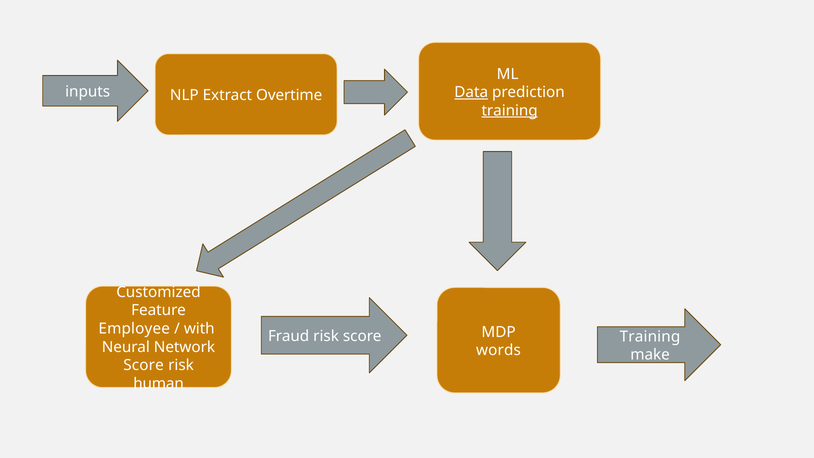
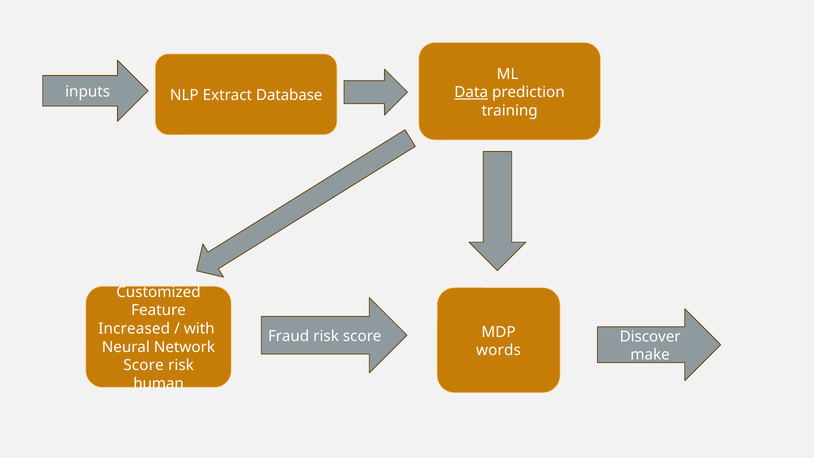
Overtime: Overtime -> Database
training at (510, 111) underline: present -> none
Employee: Employee -> Increased
score Training: Training -> Discover
